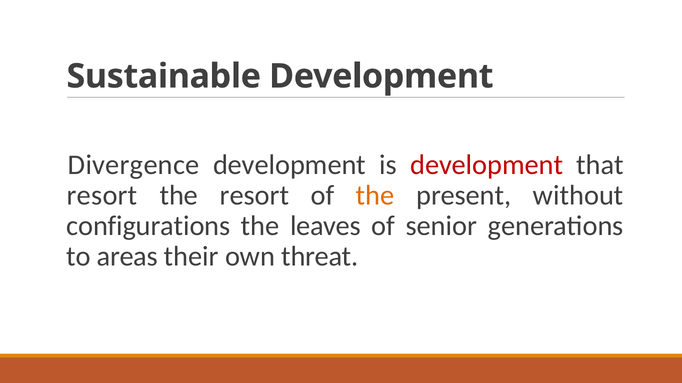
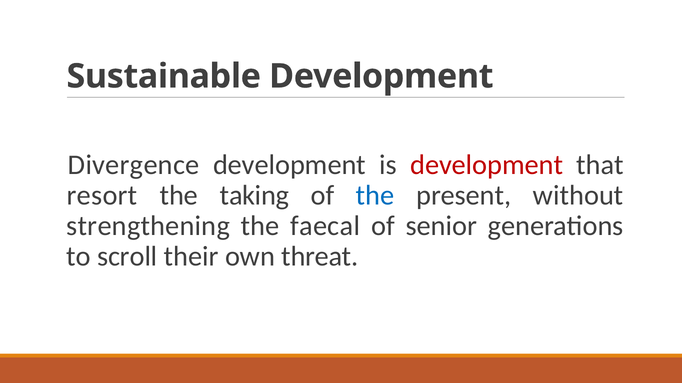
the resort: resort -> taking
the at (375, 196) colour: orange -> blue
configurations: configurations -> strengthening
leaves: leaves -> faecal
areas: areas -> scroll
